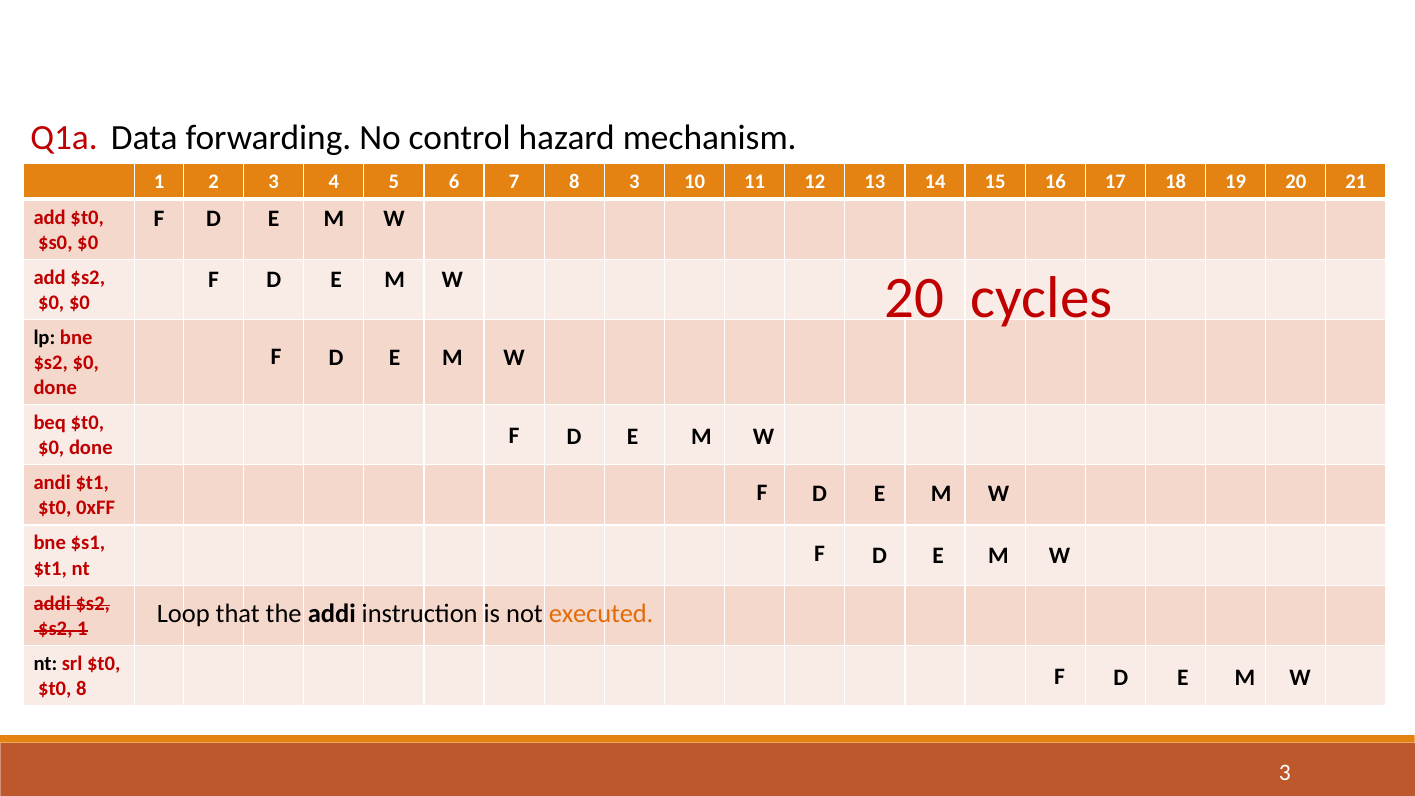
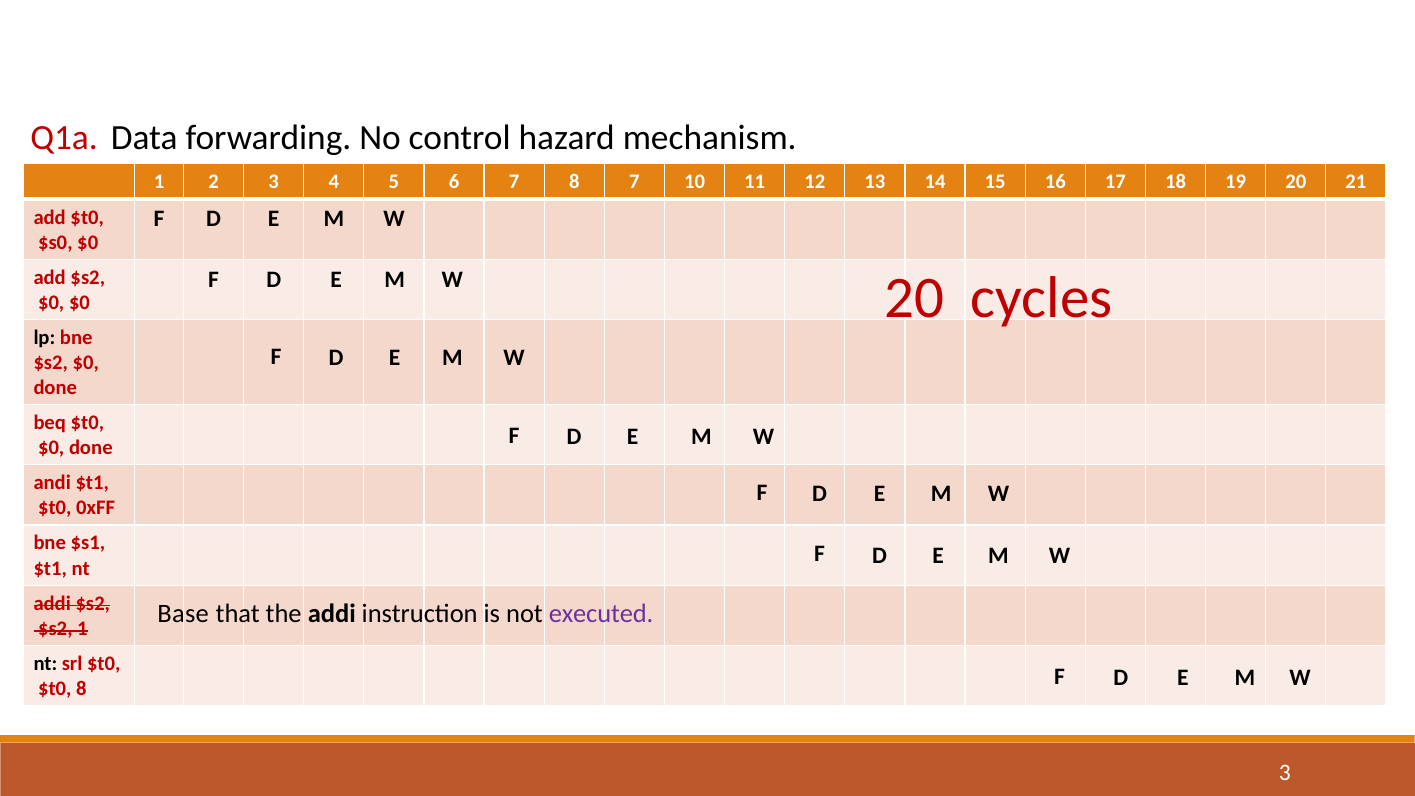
8 3: 3 -> 7
Loop: Loop -> Base
executed colour: orange -> purple
